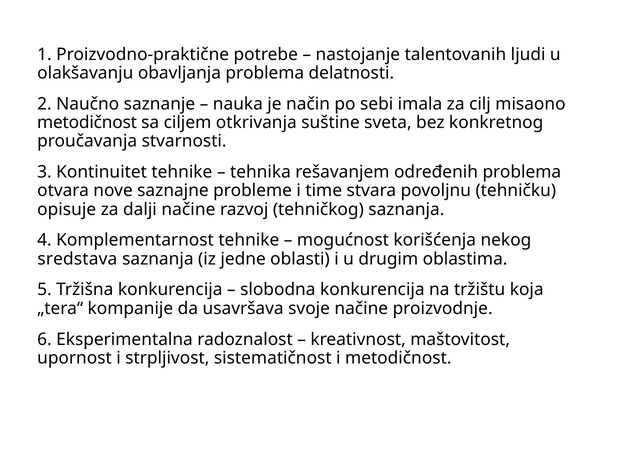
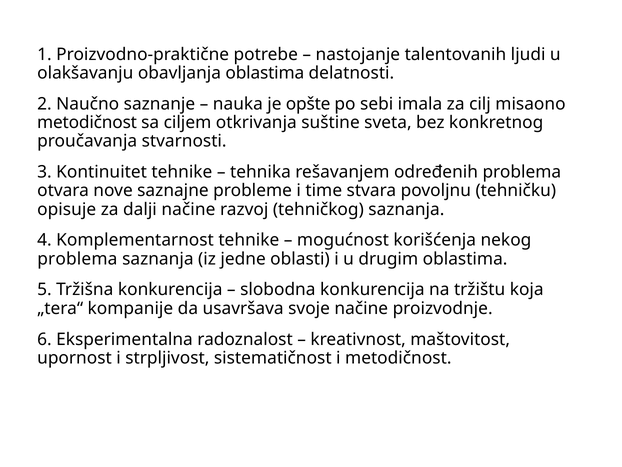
obavljanja problema: problema -> oblastima
način: način -> opšte
sredstava at (77, 259): sredstava -> problema
